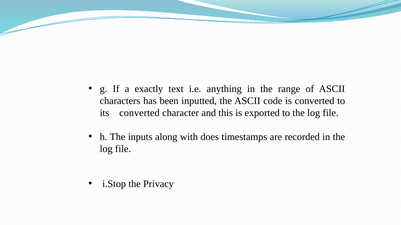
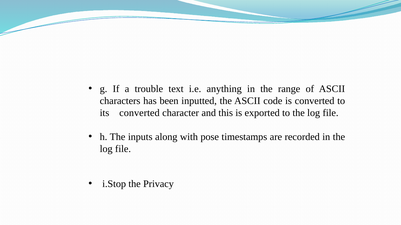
exactly: exactly -> trouble
does: does -> pose
